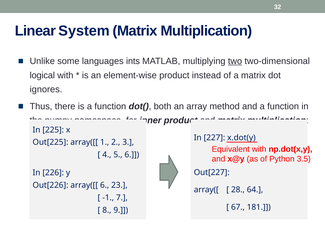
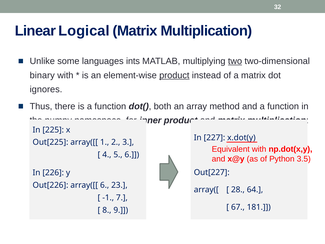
System: System -> Logical
logical: logical -> binary
product at (174, 75) underline: none -> present
